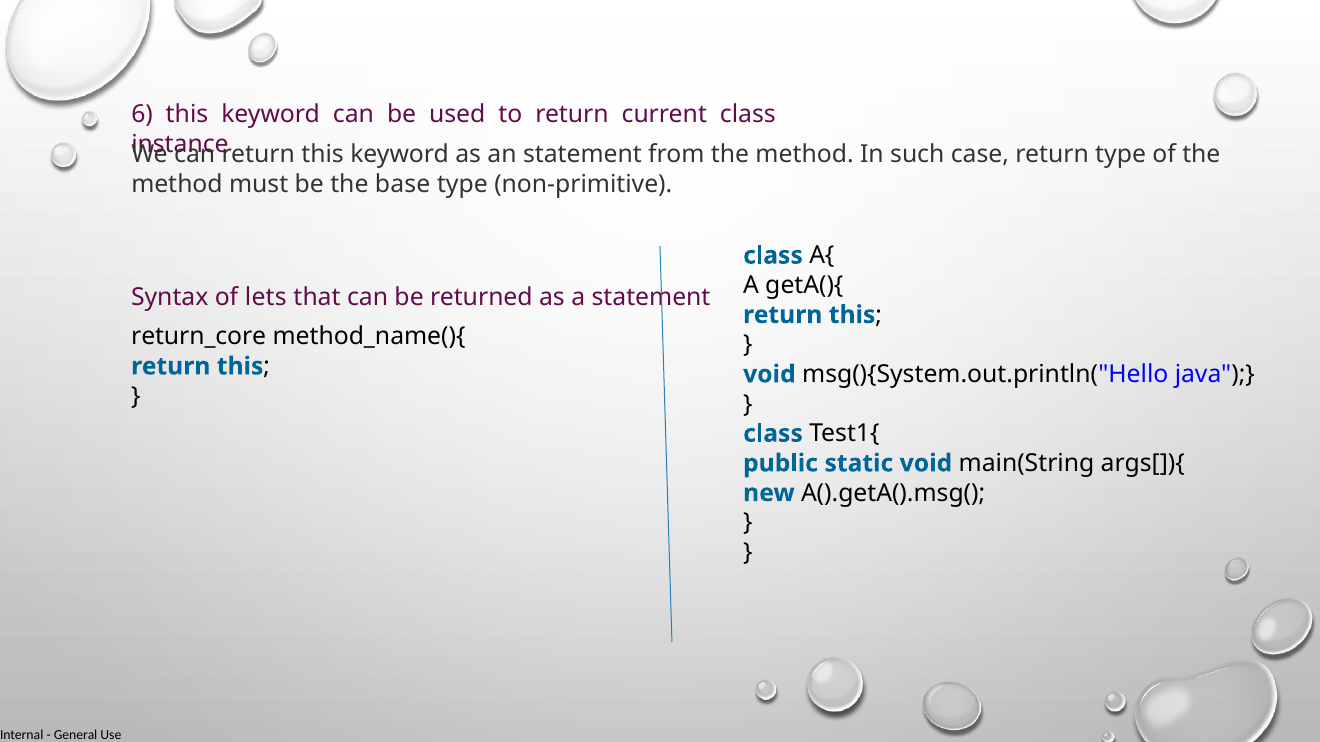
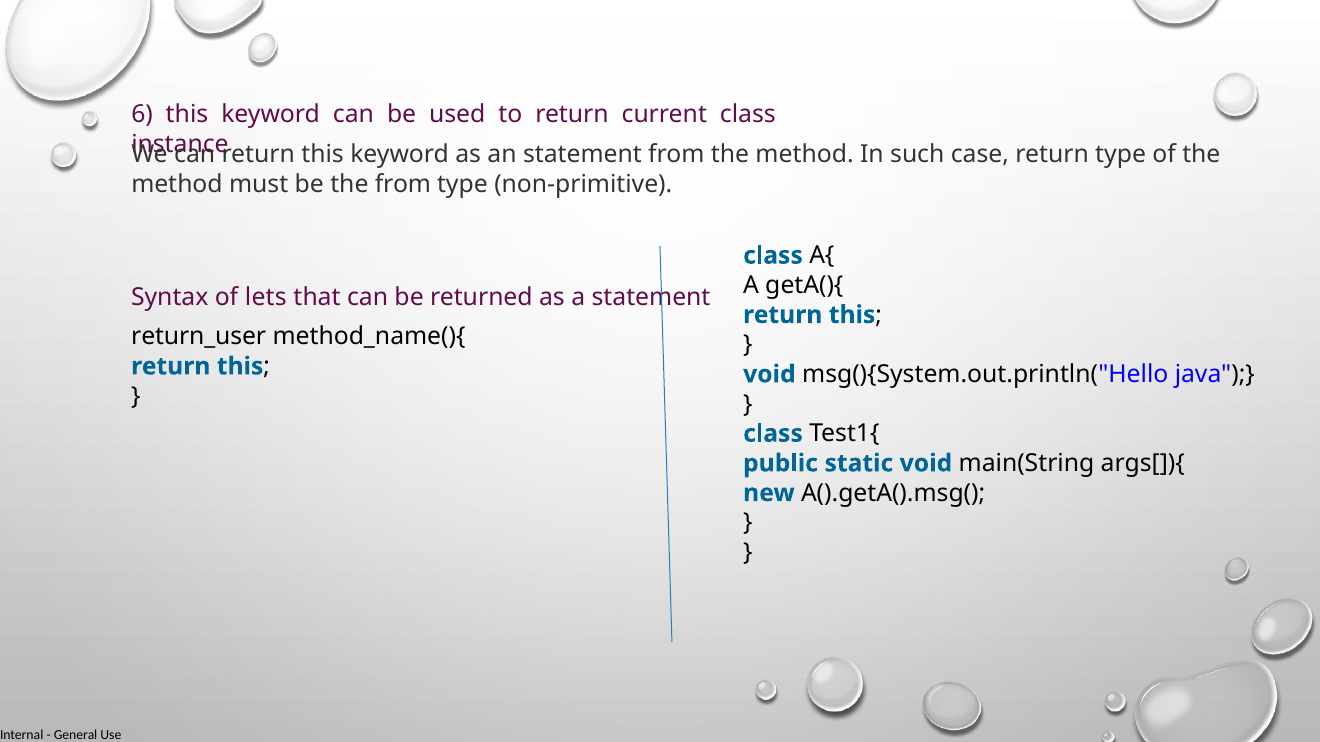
the base: base -> from
return_core: return_core -> return_user
